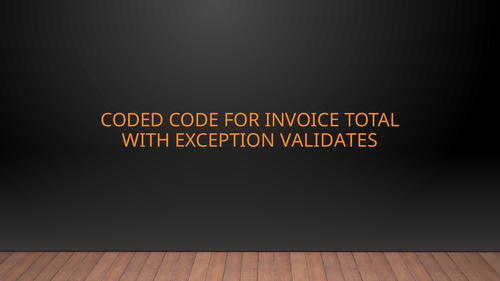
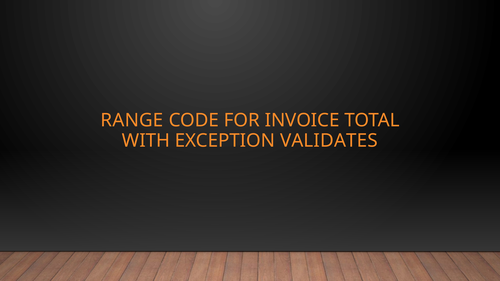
CODED: CODED -> RANGE
